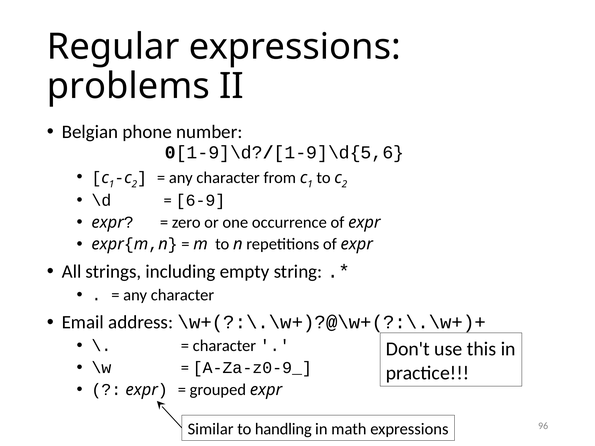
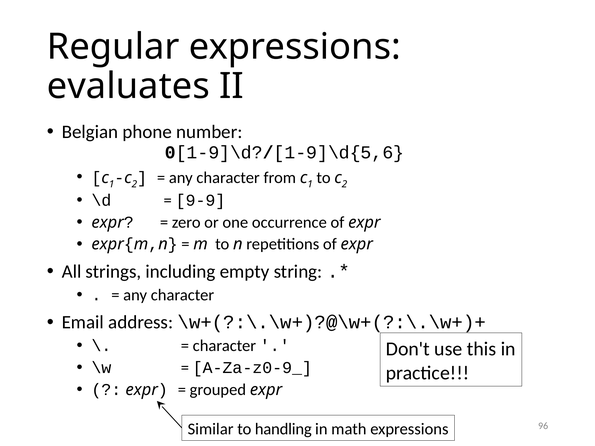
problems: problems -> evaluates
6-9: 6-9 -> 9-9
